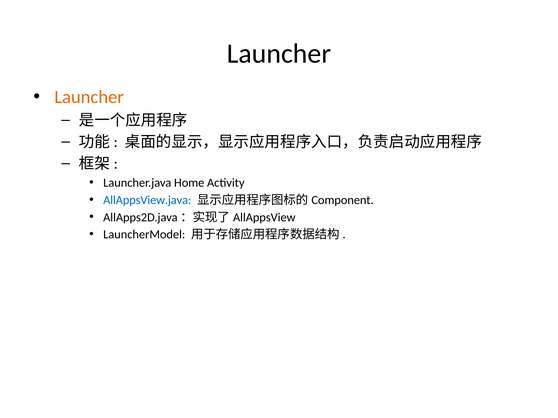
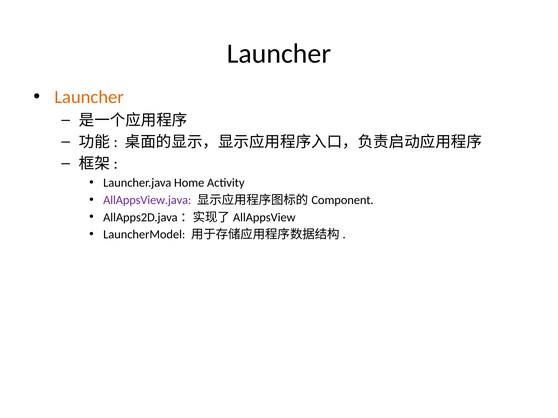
AllAppsView.java colour: blue -> purple
